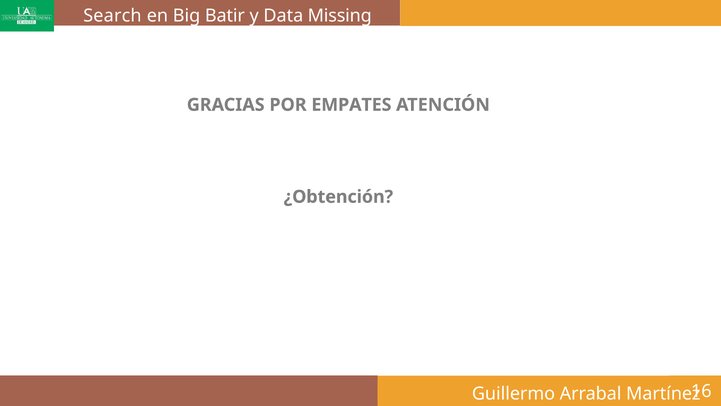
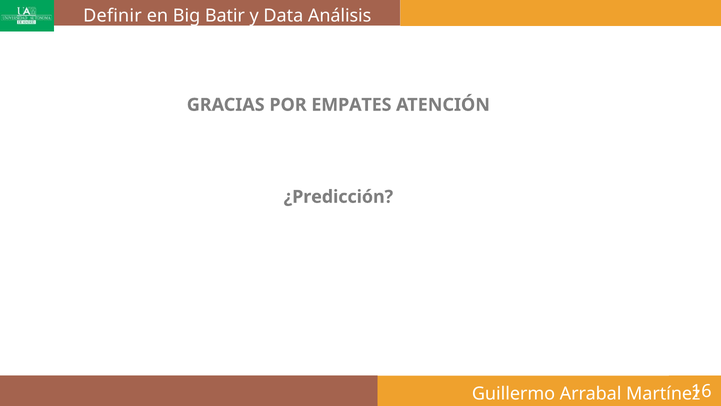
Search: Search -> Definir
Missing: Missing -> Análisis
¿Obtención: ¿Obtención -> ¿Predicción
